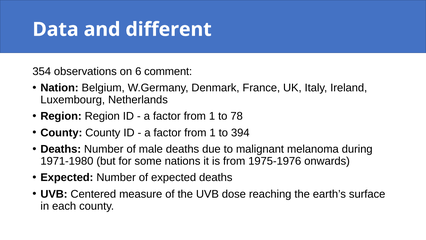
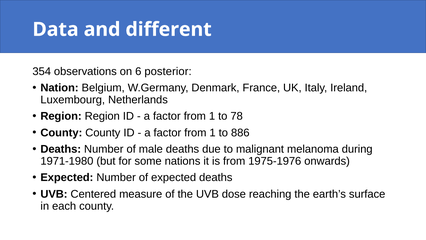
comment: comment -> posterior
394: 394 -> 886
